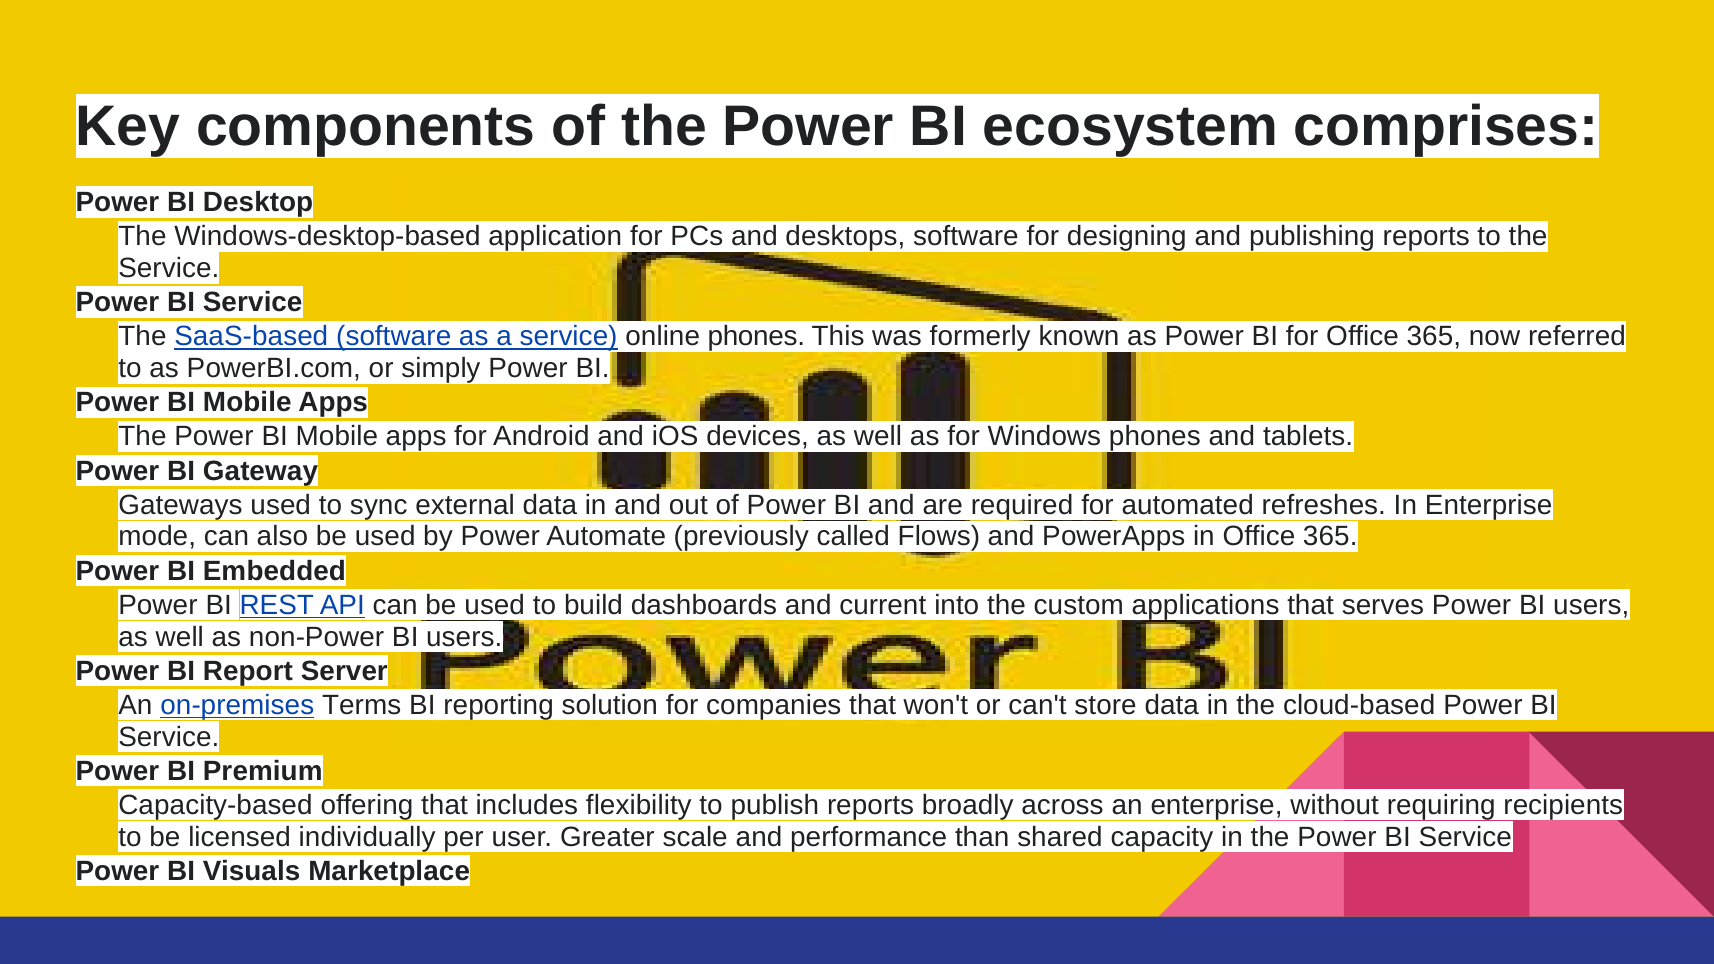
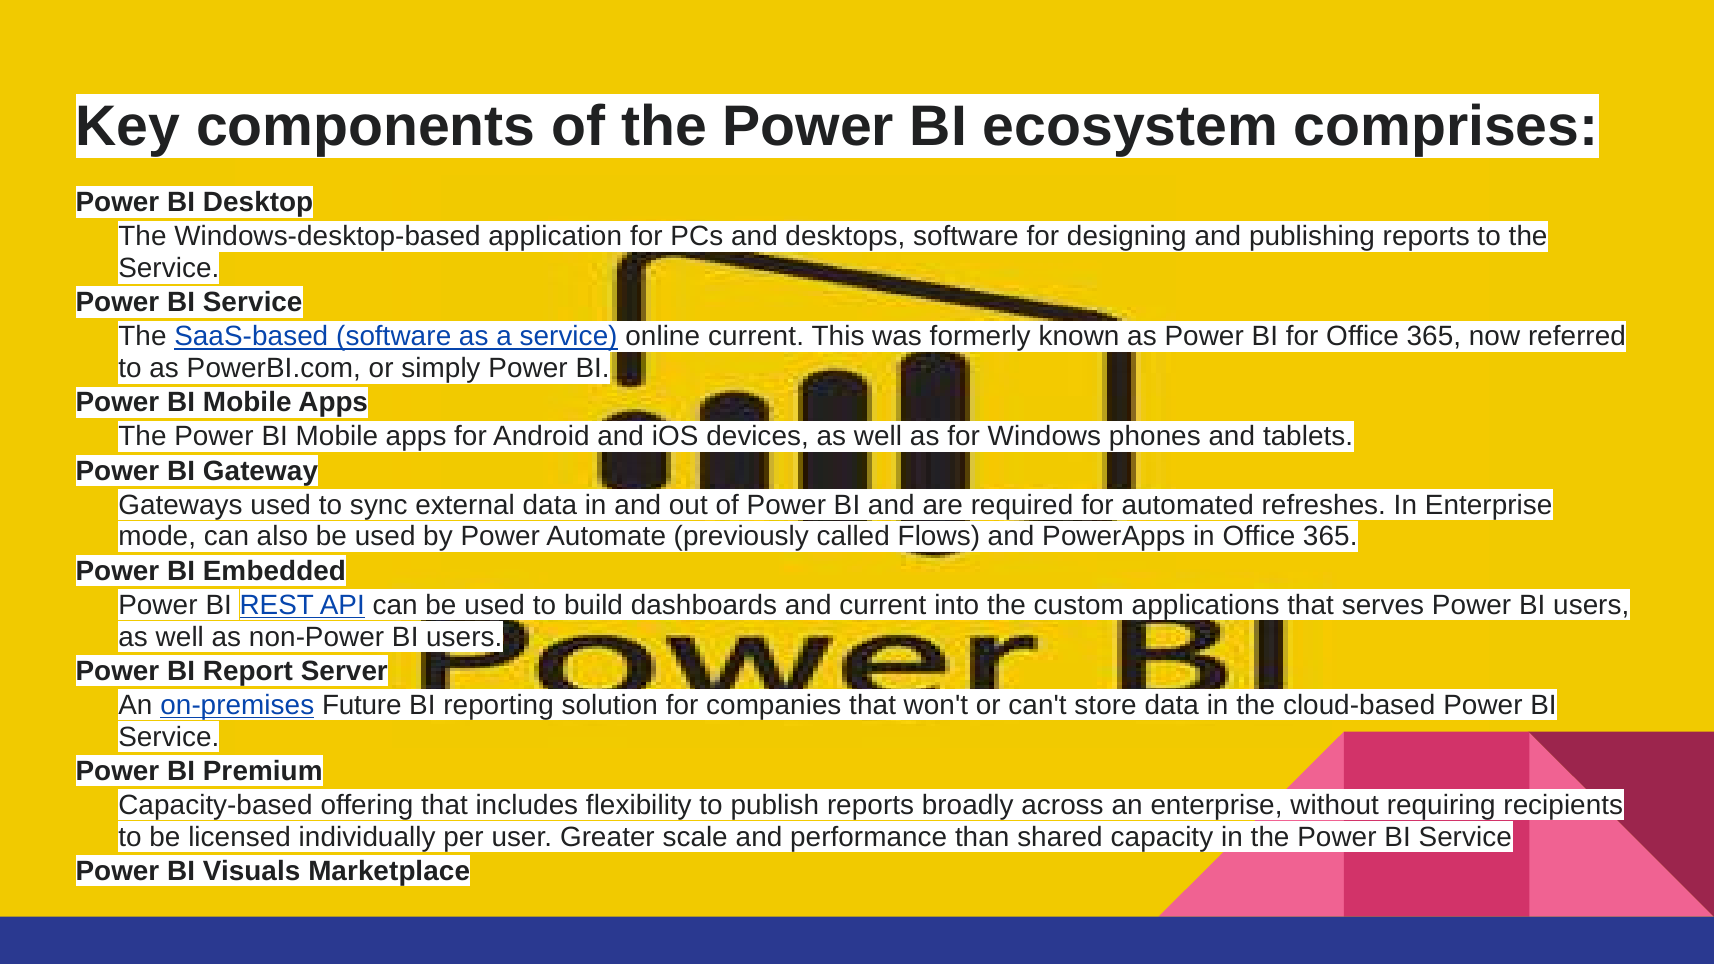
online phones: phones -> current
Terms: Terms -> Future
